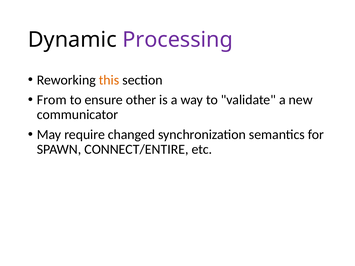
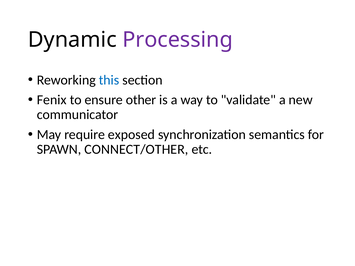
this colour: orange -> blue
From: From -> Fenix
changed: changed -> exposed
CONNECT/ENTIRE: CONNECT/ENTIRE -> CONNECT/OTHER
